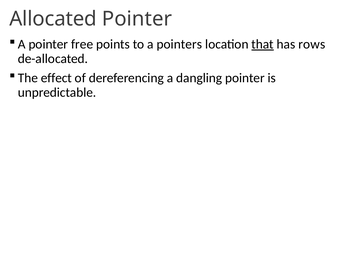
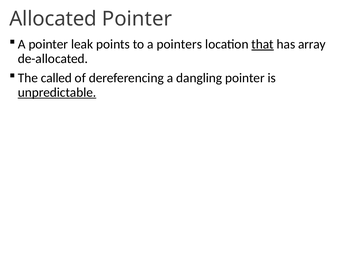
free: free -> leak
rows: rows -> array
effect: effect -> called
unpredictable underline: none -> present
